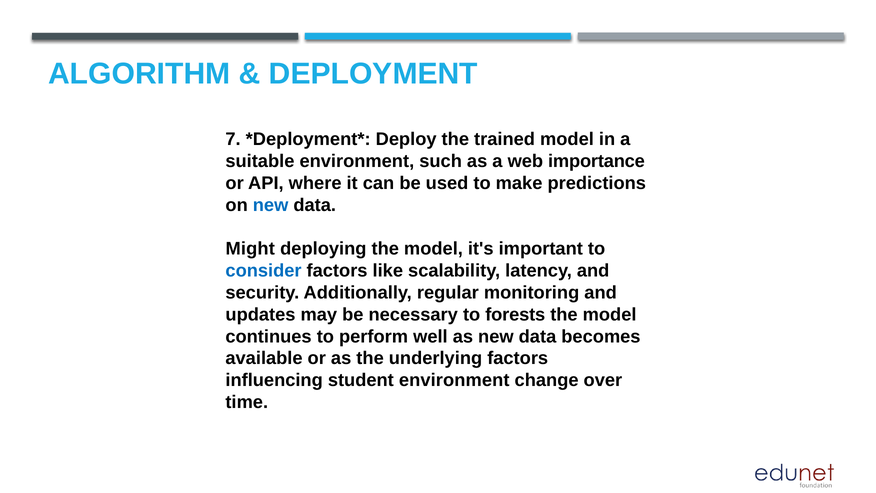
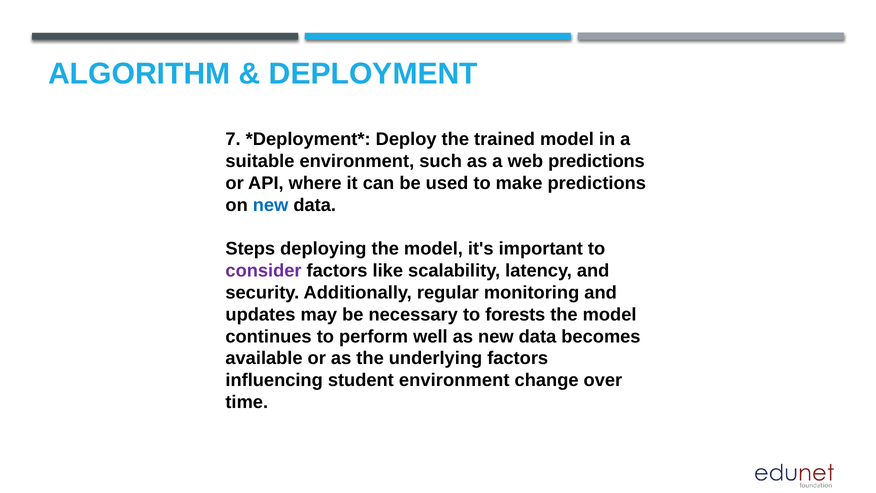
web importance: importance -> predictions
Might: Might -> Steps
consider colour: blue -> purple
